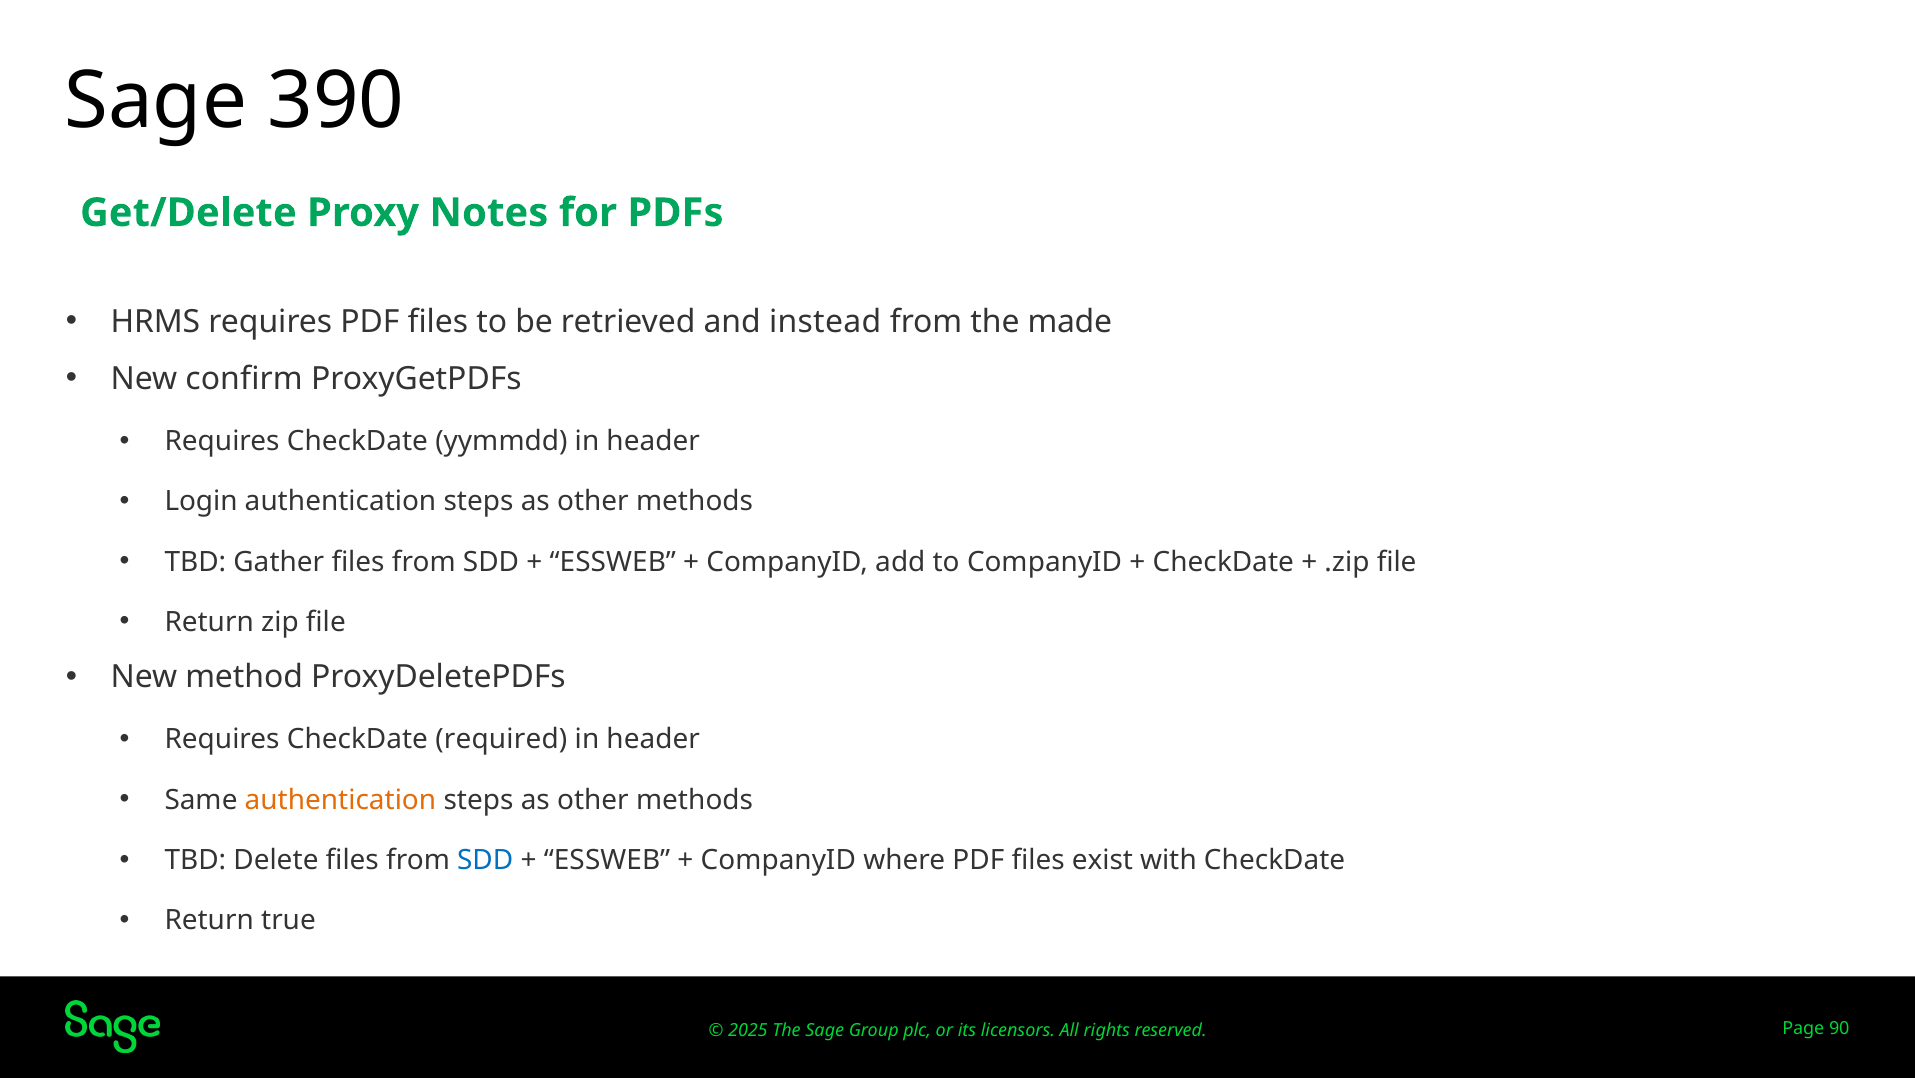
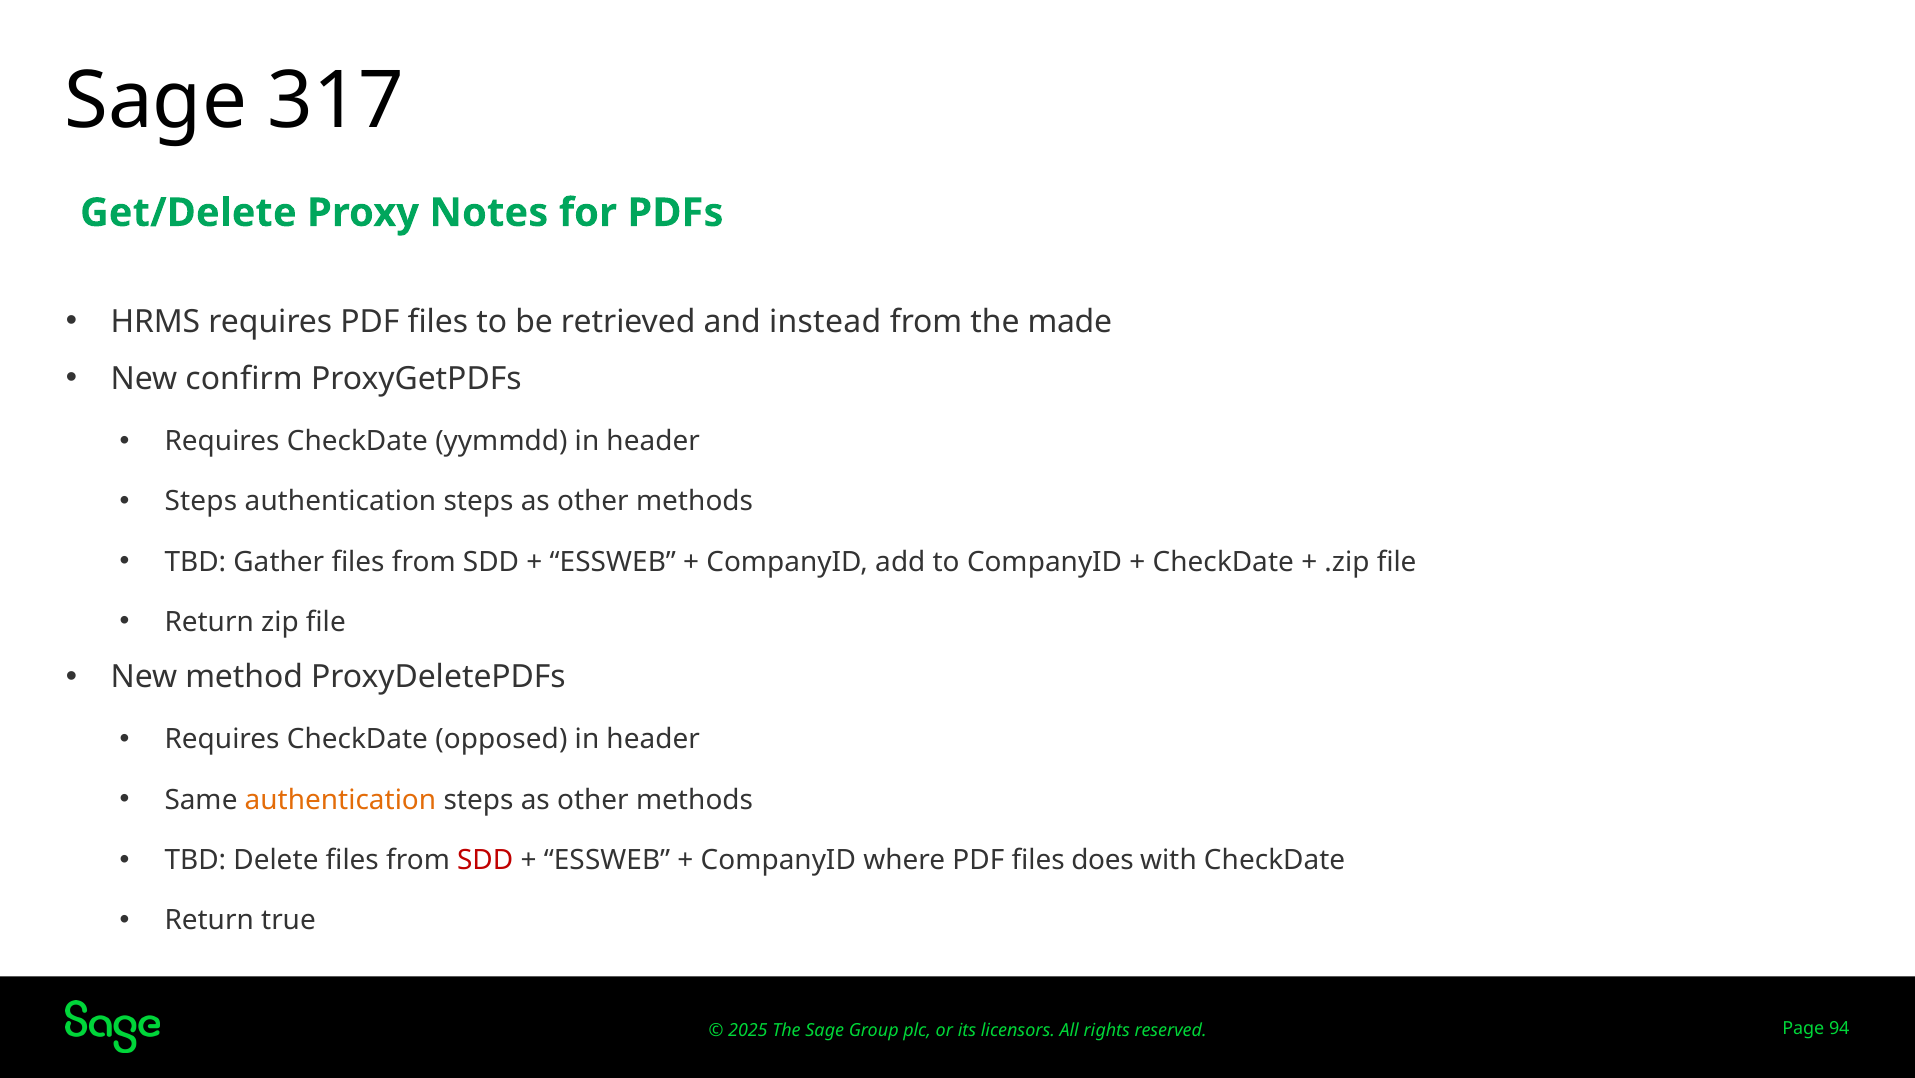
390: 390 -> 317
Login at (201, 501): Login -> Steps
required: required -> opposed
SDD at (485, 860) colour: blue -> red
exist: exist -> does
90: 90 -> 94
